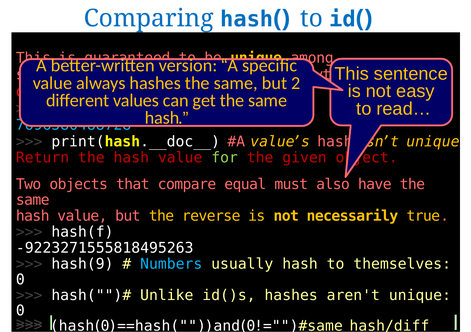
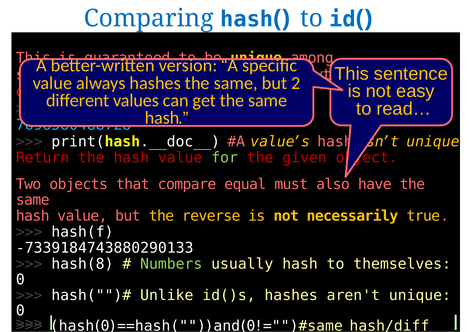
-9223271555818495263: -9223271555818495263 -> -7339184743880290133
hash(9: hash(9 -> hash(8
Numbers colour: light blue -> light green
